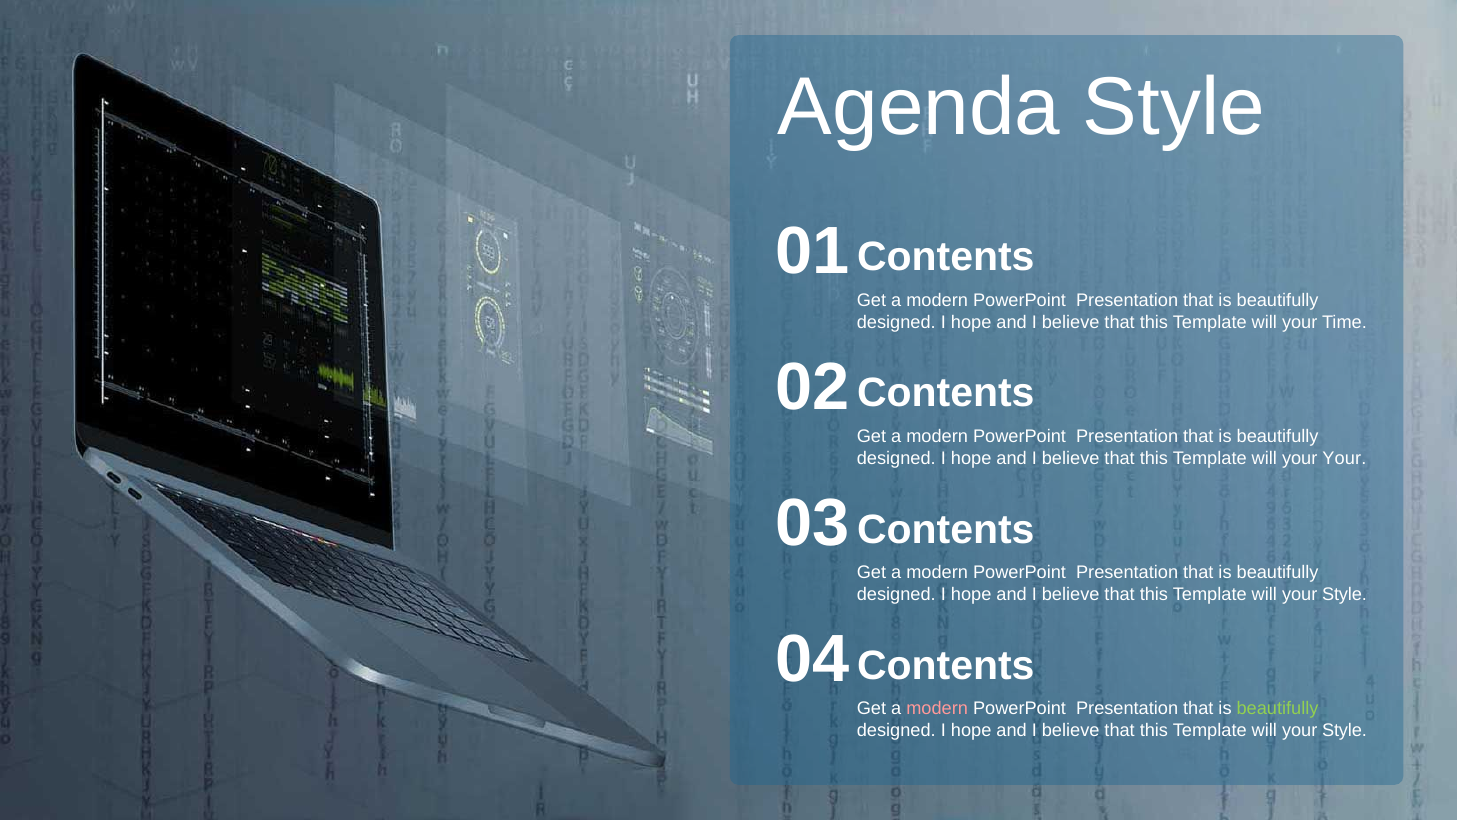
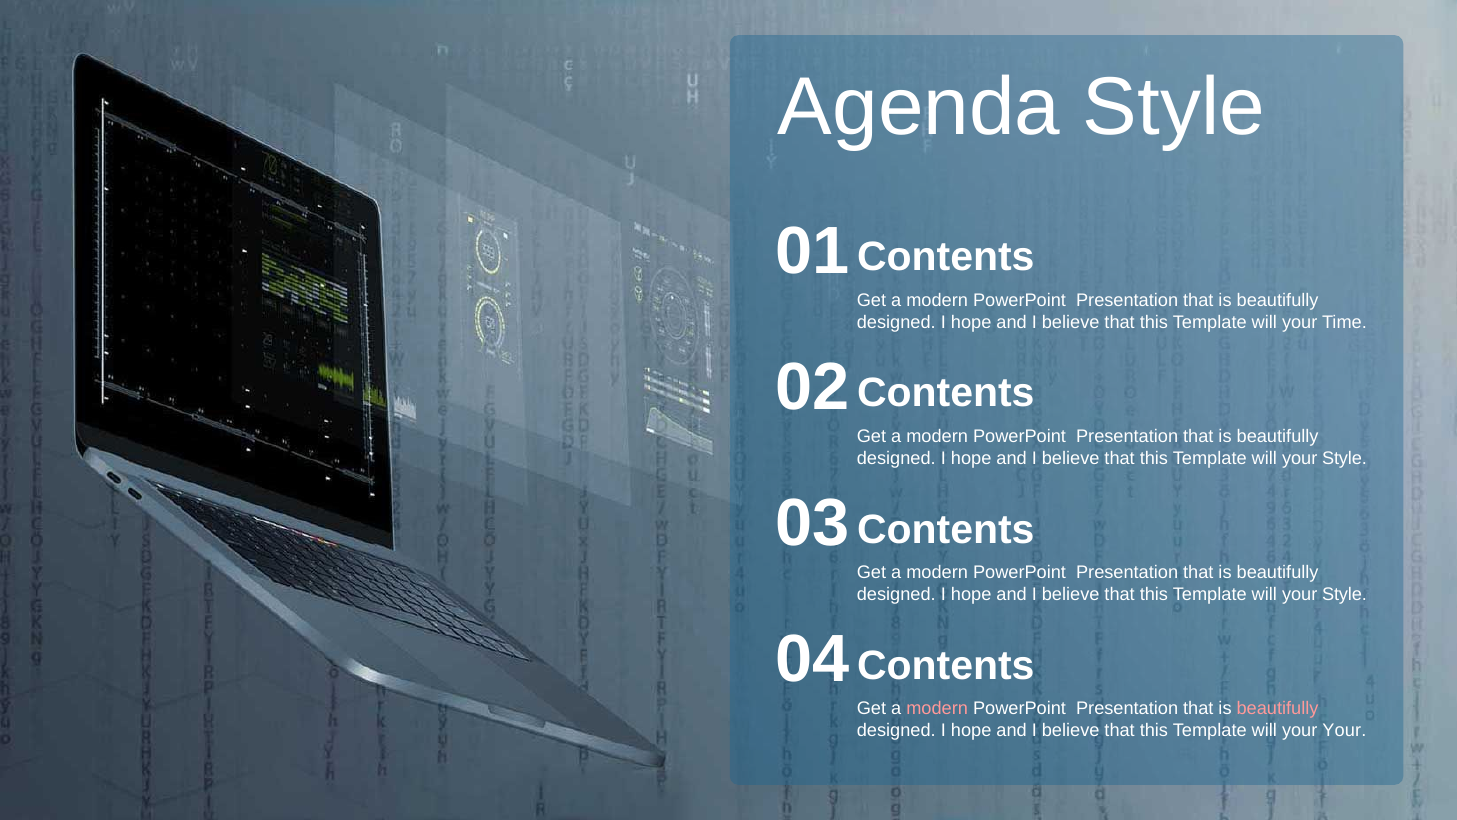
Your at (1344, 458): Your -> Style
beautifully at (1278, 708) colour: light green -> pink
Style at (1344, 730): Style -> Your
